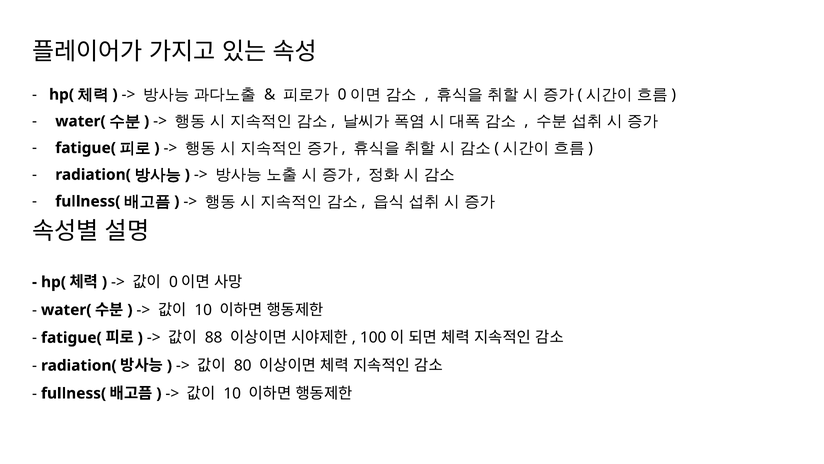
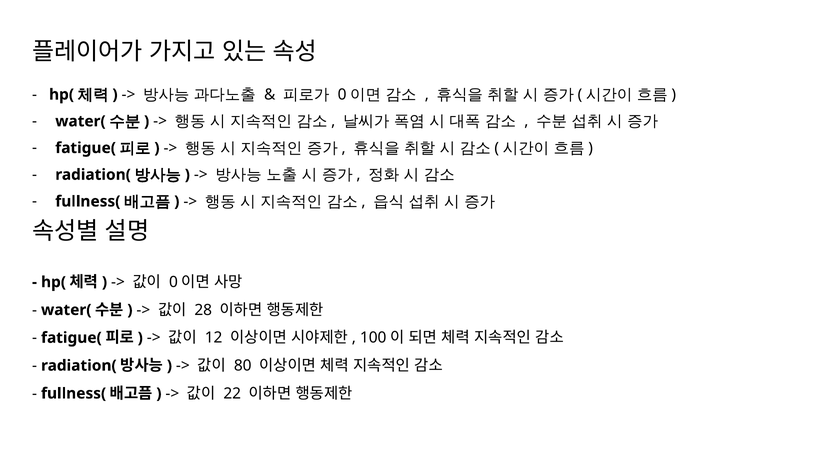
10 at (203, 310): 10 -> 28
88: 88 -> 12
10 at (232, 393): 10 -> 22
